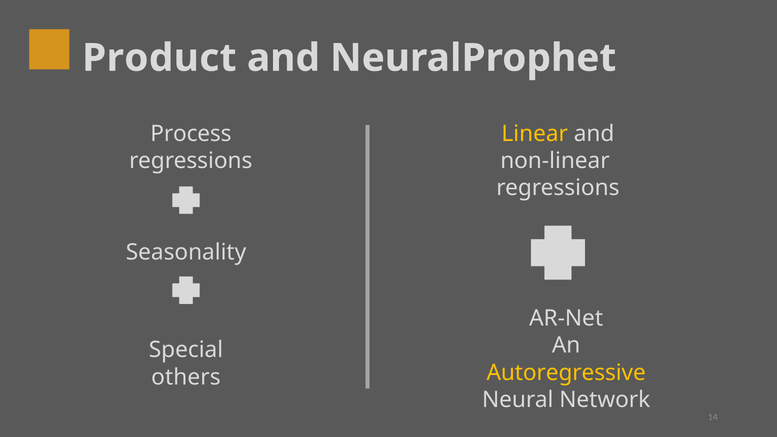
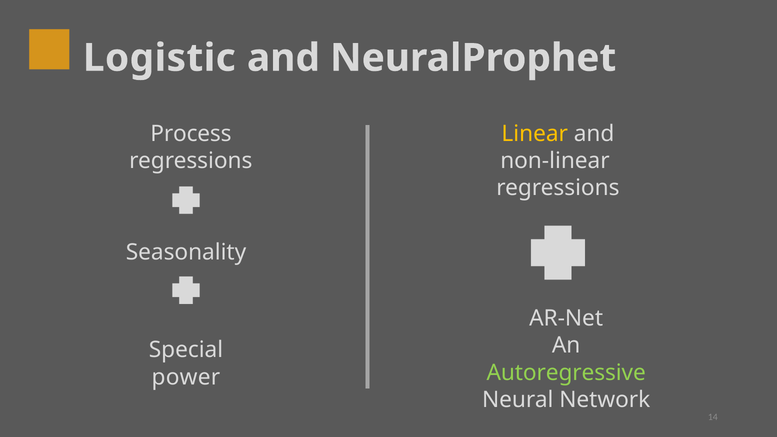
Product: Product -> Logistic
Autoregressive colour: yellow -> light green
others: others -> power
